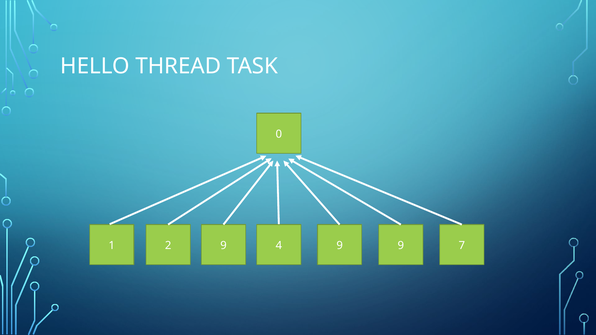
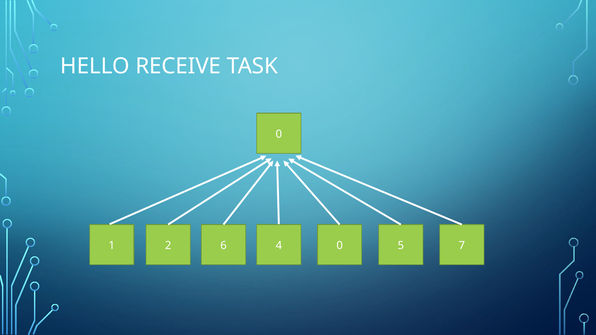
THREAD: THREAD -> RECEIVE
2 9: 9 -> 6
4 9: 9 -> 0
1 9: 9 -> 5
